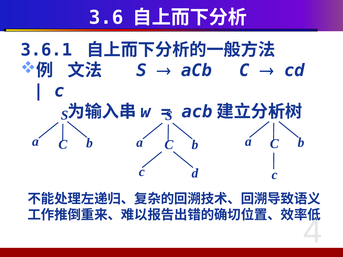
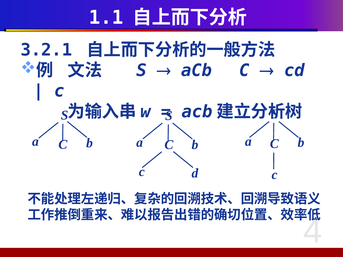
3.6: 3.6 -> 1.1
3.6.1: 3.6.1 -> 3.2.1
